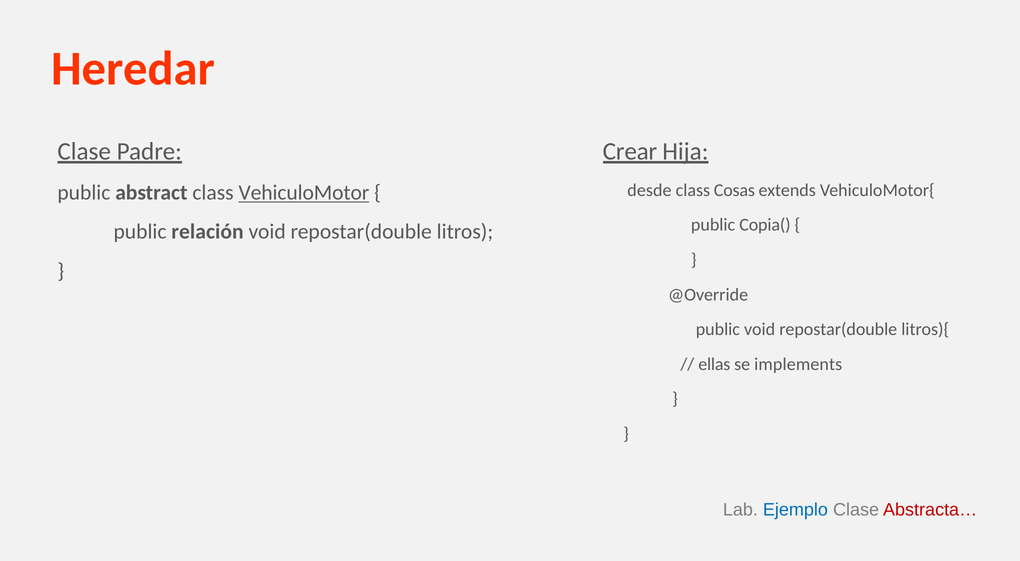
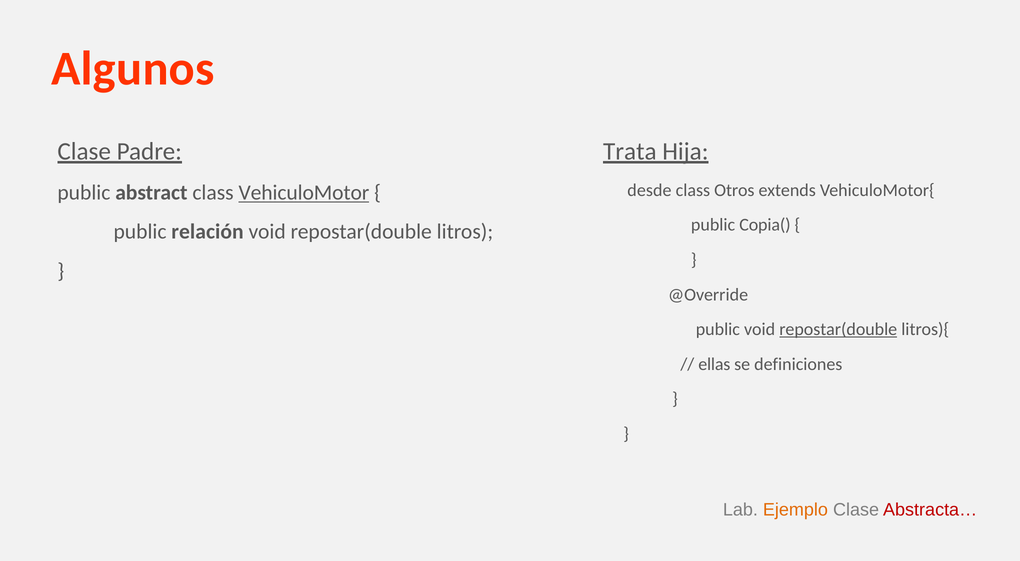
Heredar: Heredar -> Algunos
Crear: Crear -> Trata
Cosas: Cosas -> Otros
repostar(double at (838, 329) underline: none -> present
implements: implements -> definiciones
Ejemplo colour: blue -> orange
